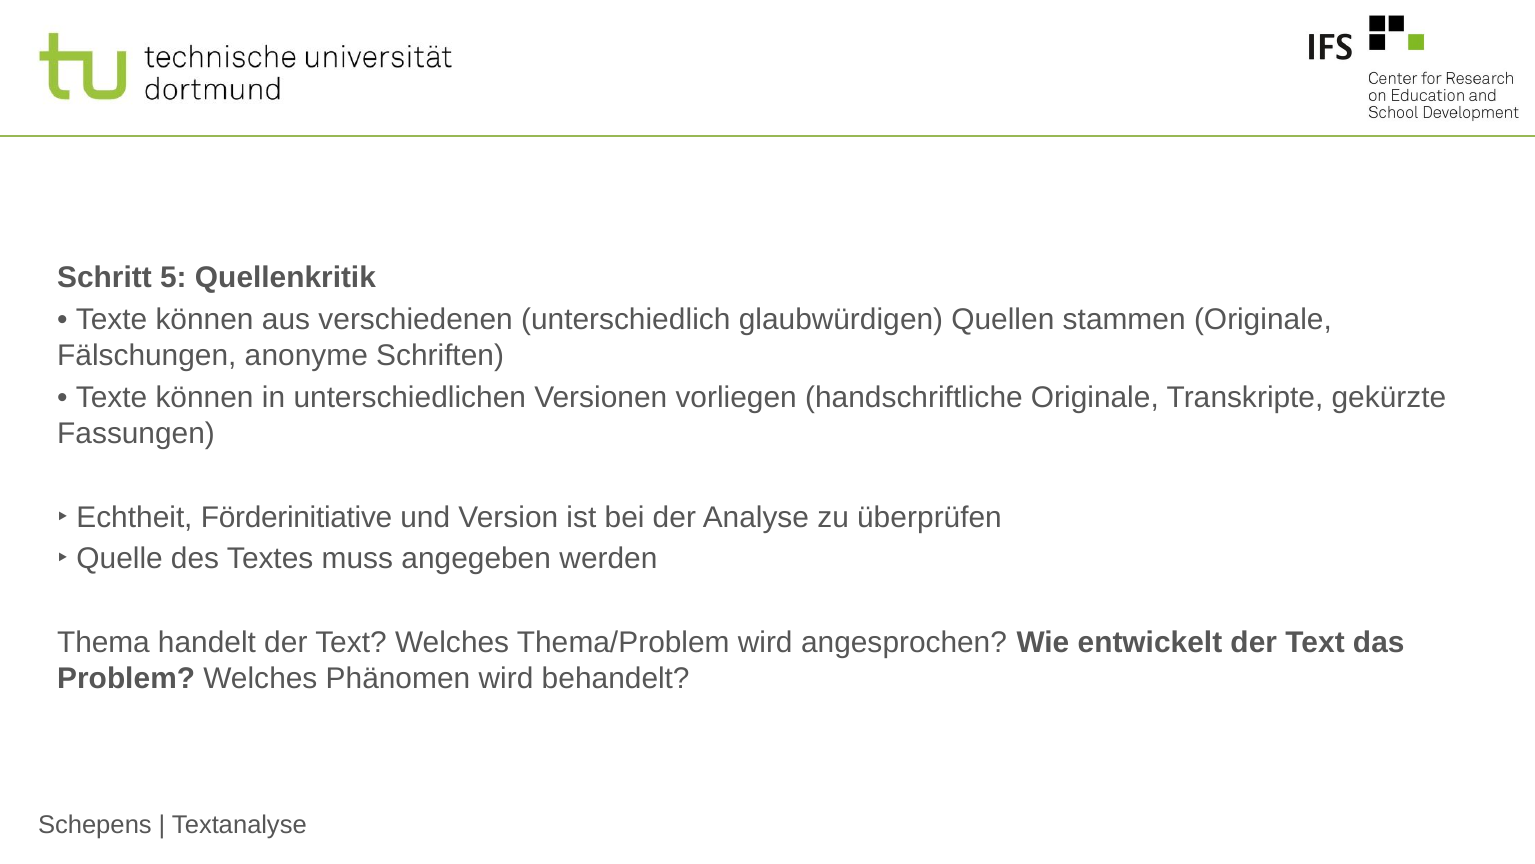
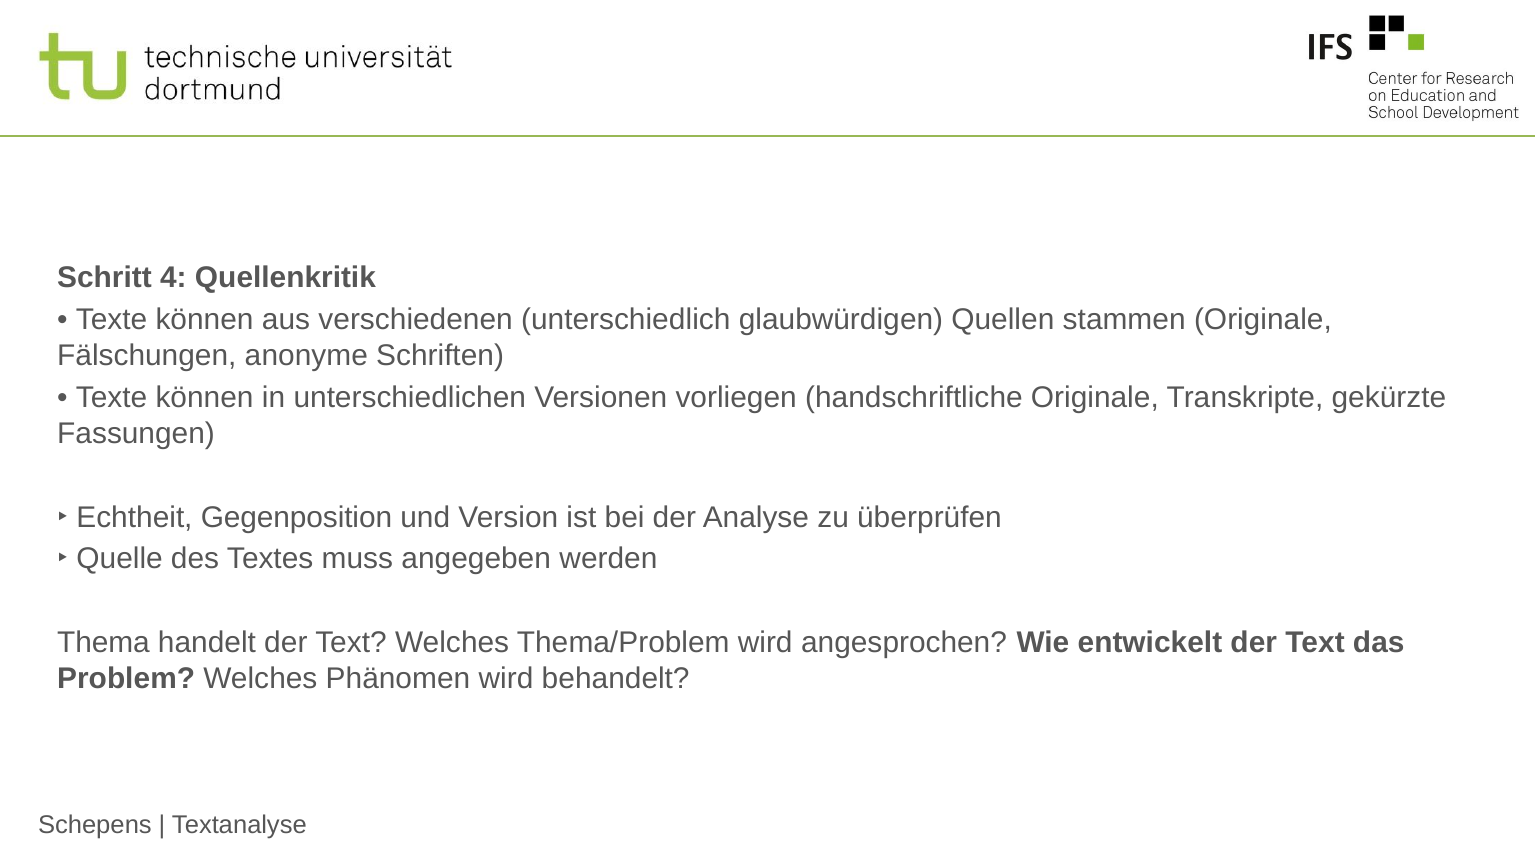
5: 5 -> 4
Förderinitiative: Förderinitiative -> Gegenposition
